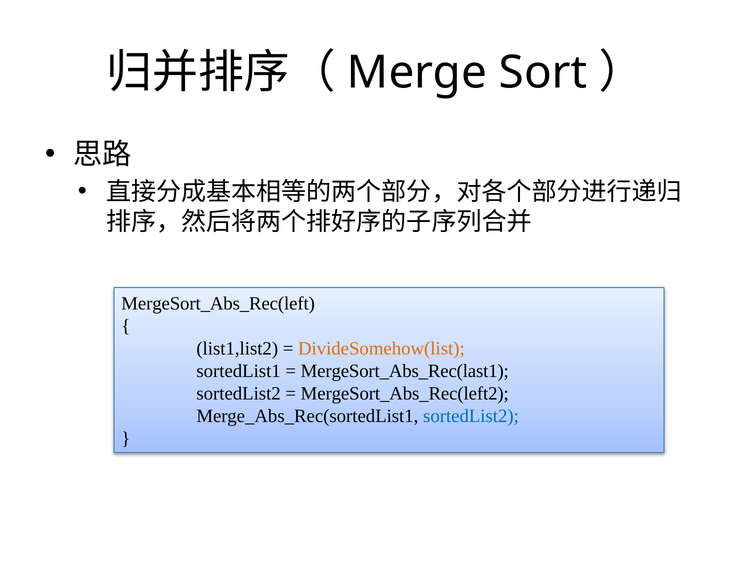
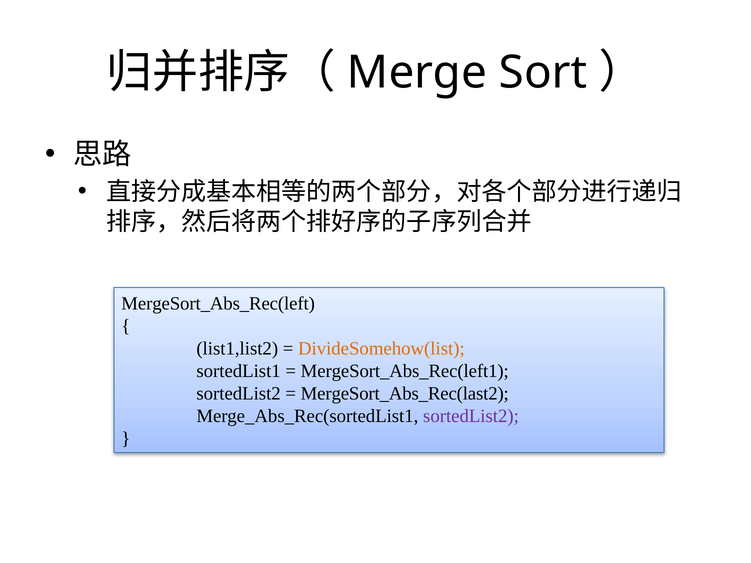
MergeSort_Abs_Rec(last1: MergeSort_Abs_Rec(last1 -> MergeSort_Abs_Rec(left1
MergeSort_Abs_Rec(left2: MergeSort_Abs_Rec(left2 -> MergeSort_Abs_Rec(last2
sortedList2 at (471, 416) colour: blue -> purple
